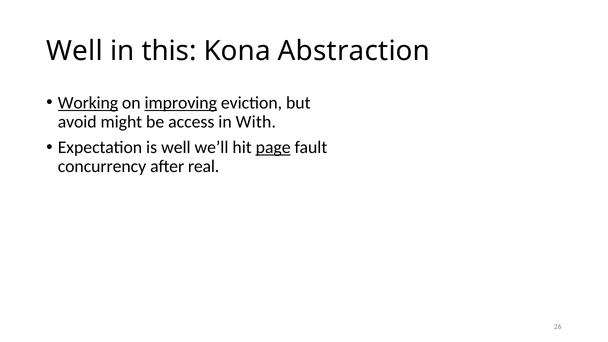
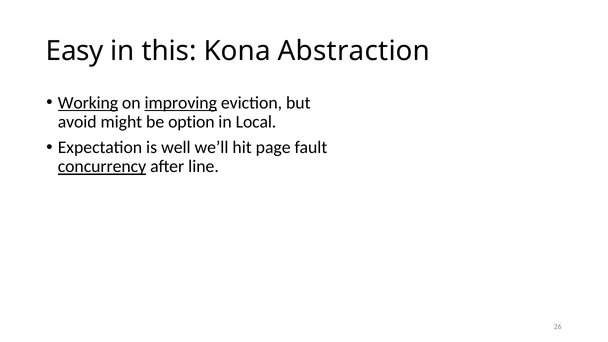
Well at (75, 51): Well -> Easy
access: access -> option
With: With -> Local
page underline: present -> none
concurrency underline: none -> present
real: real -> line
